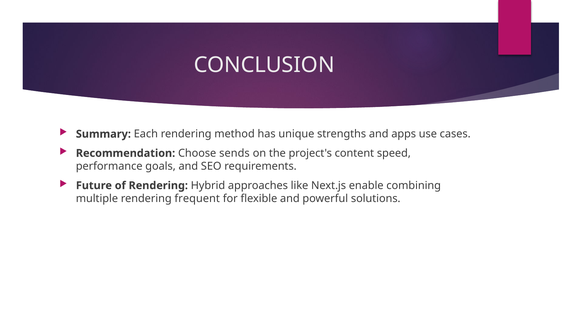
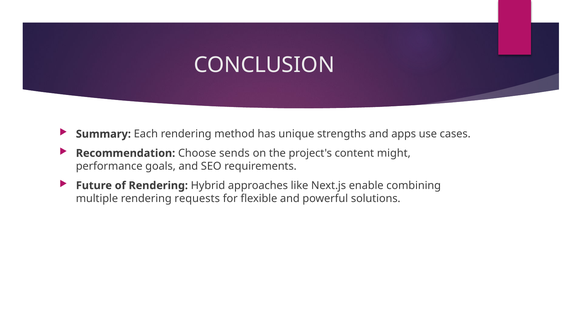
speed: speed -> might
frequent: frequent -> requests
